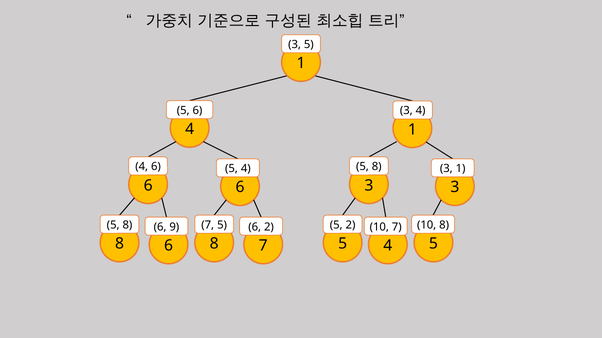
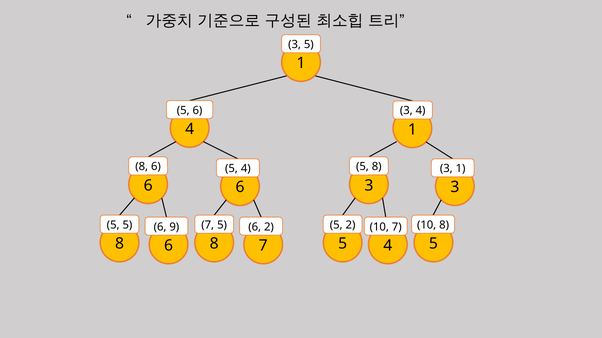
4 at (142, 167): 4 -> 8
8 at (127, 225): 8 -> 5
